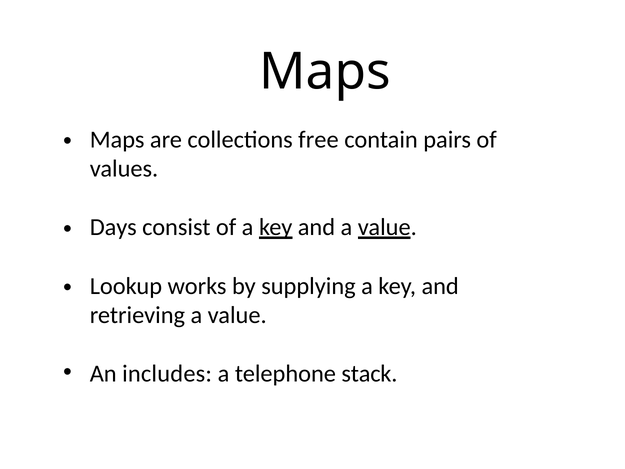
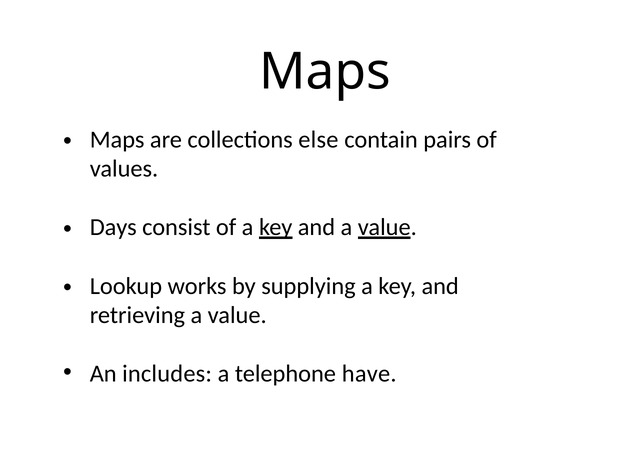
free: free -> else
stack: stack -> have
